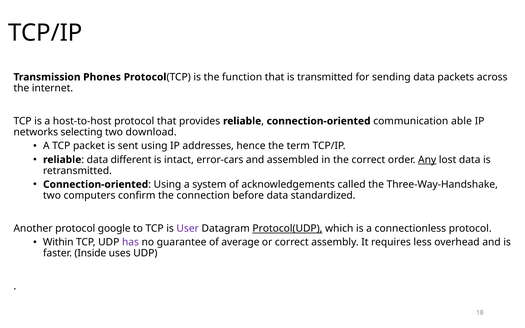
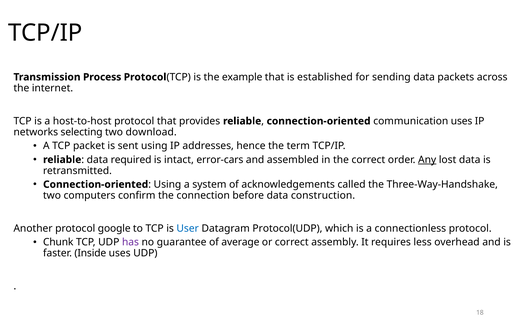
Phones: Phones -> Process
function: function -> example
transmitted: transmitted -> established
communication able: able -> uses
different: different -> required
standardized: standardized -> construction
User colour: purple -> blue
Protocol(UDP underline: present -> none
Within: Within -> Chunk
